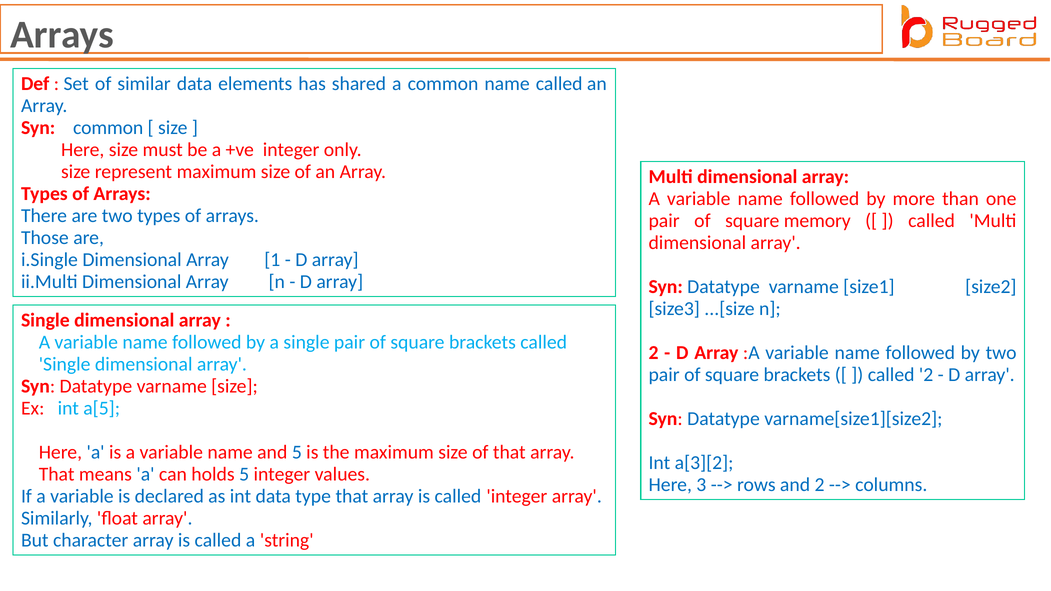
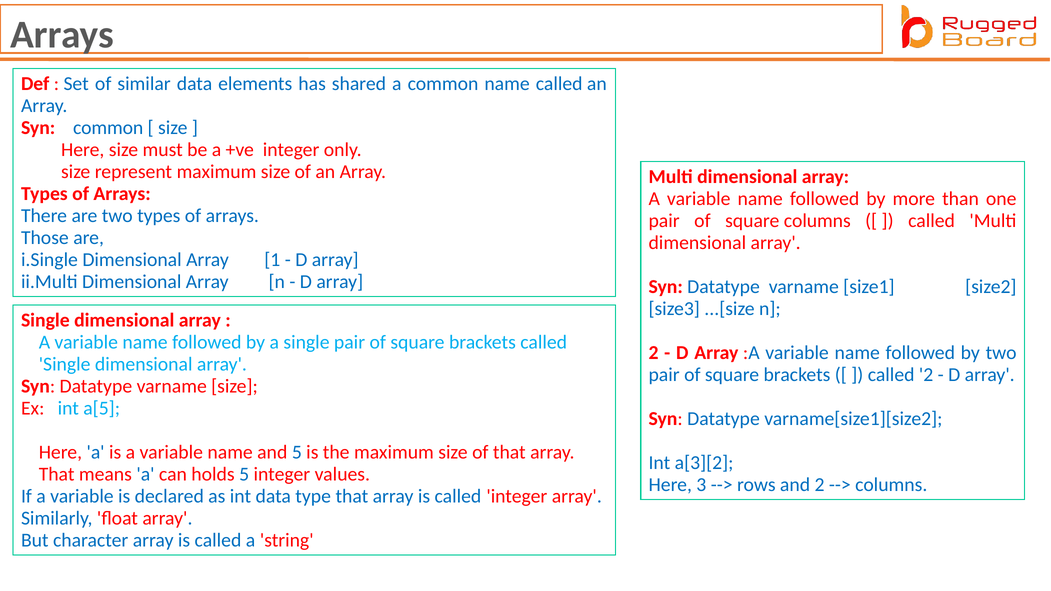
square memory: memory -> columns
